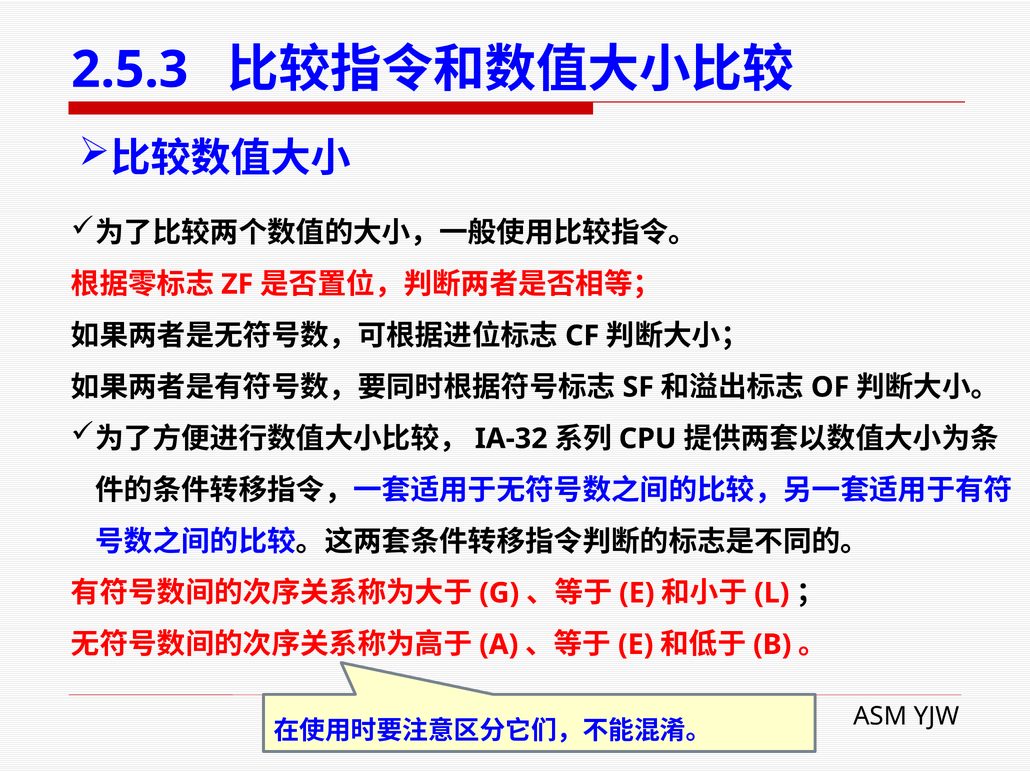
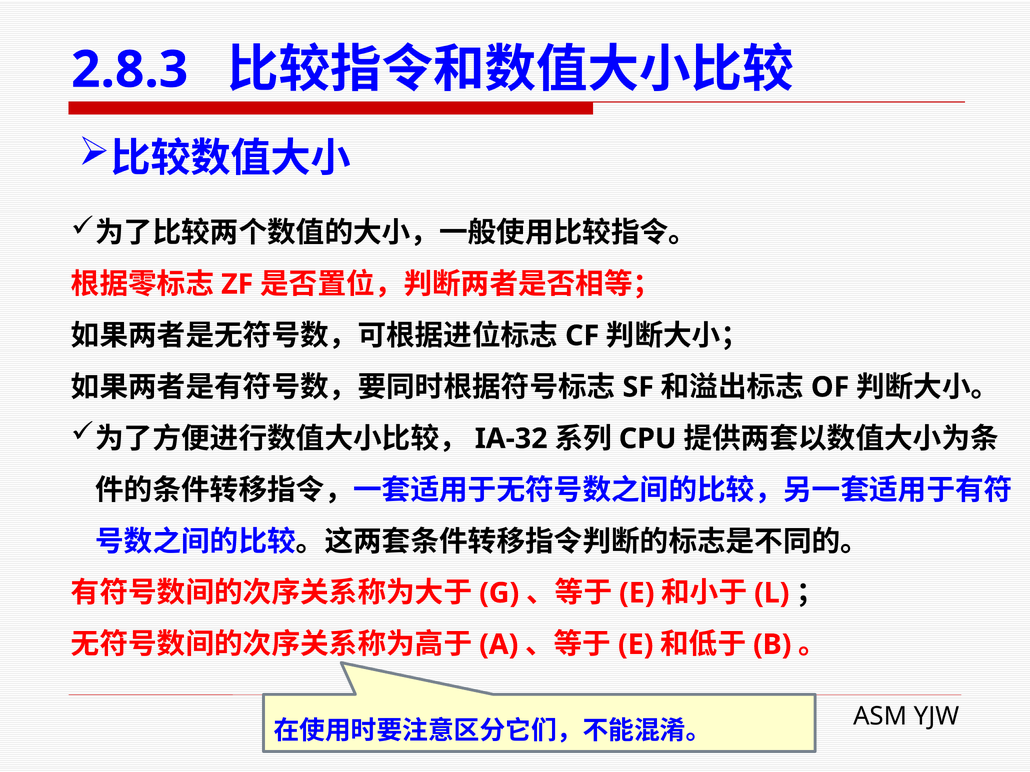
2.5.3: 2.5.3 -> 2.8.3
